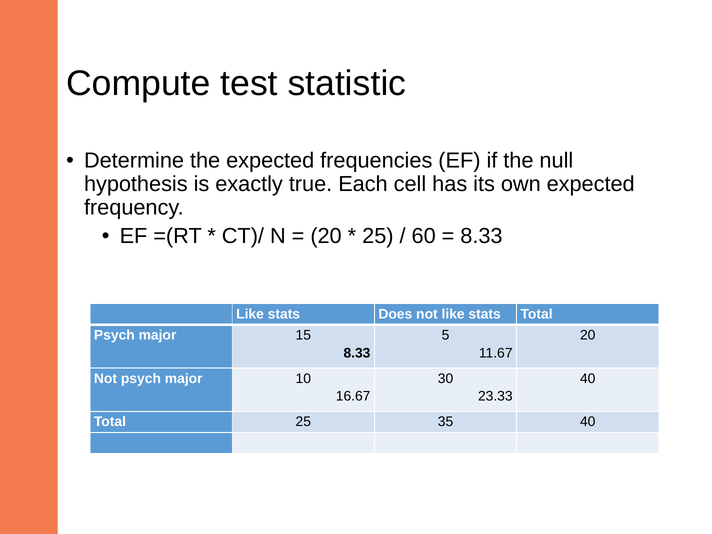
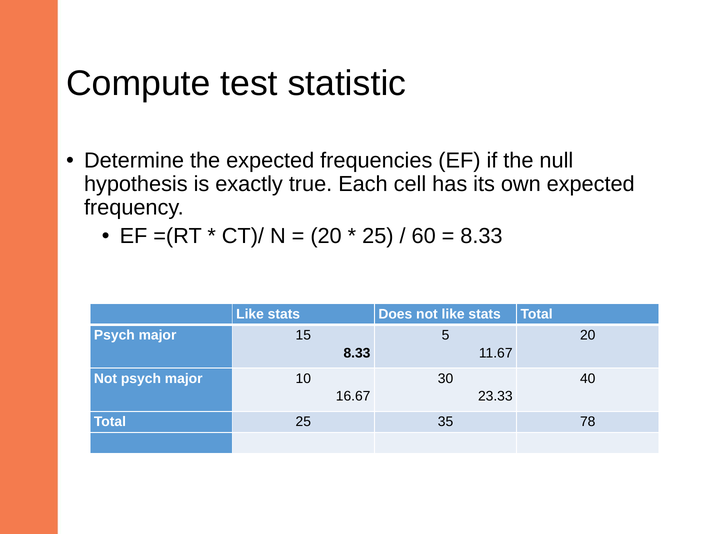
35 40: 40 -> 78
